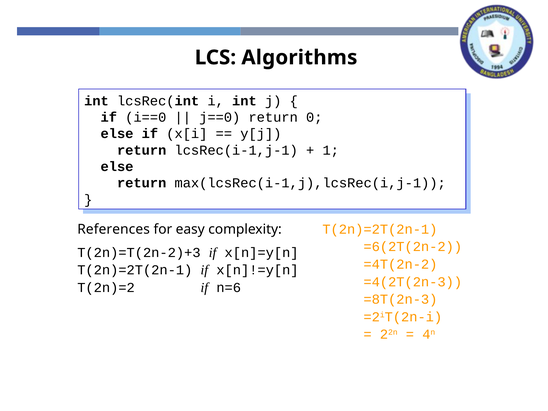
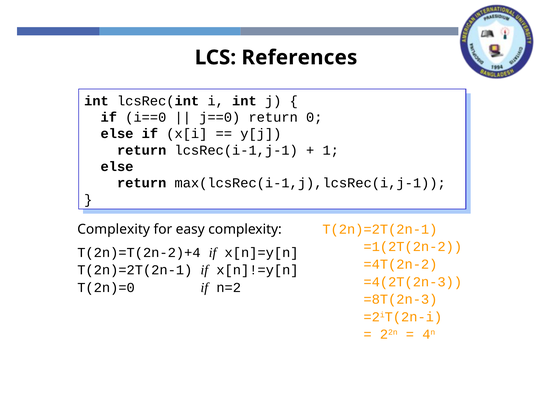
Algorithms: Algorithms -> References
References at (114, 229): References -> Complexity
=6(2T(2n-2: =6(2T(2n-2 -> =1(2T(2n-2
T(2n)=T(2n-2)+3: T(2n)=T(2n-2)+3 -> T(2n)=T(2n-2)+4
T(2n)=2: T(2n)=2 -> T(2n)=0
n=6: n=6 -> n=2
